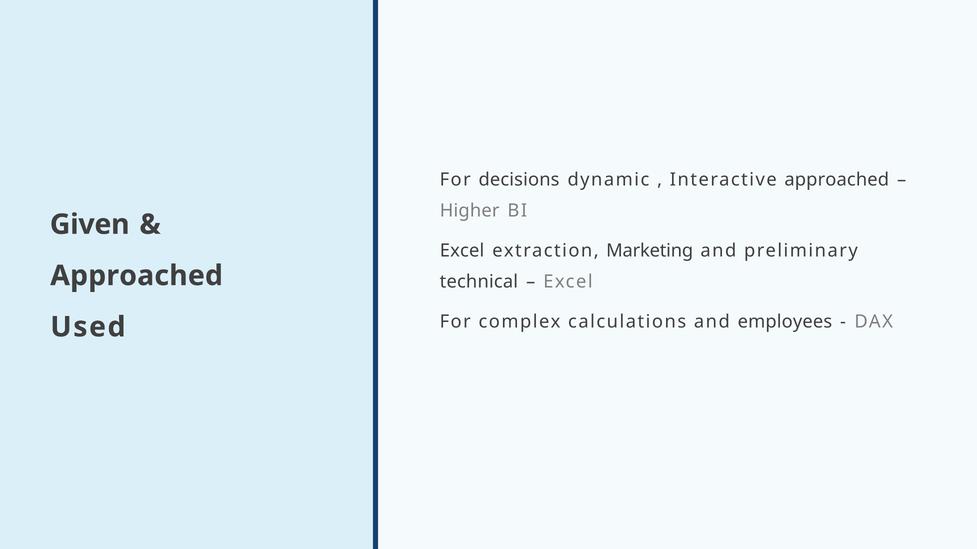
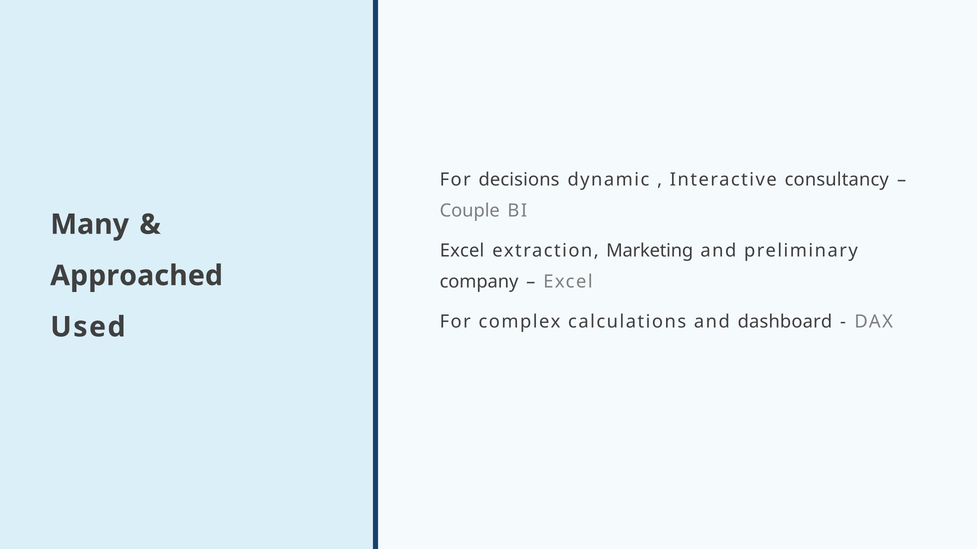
Interactive approached: approached -> consultancy
Higher: Higher -> Couple
Given: Given -> Many
technical: technical -> company
employees: employees -> dashboard
